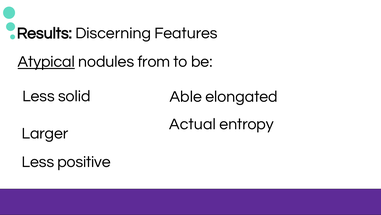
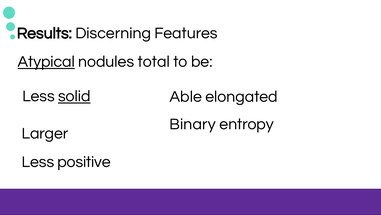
from: from -> total
solid underline: none -> present
Actual: Actual -> Binary
